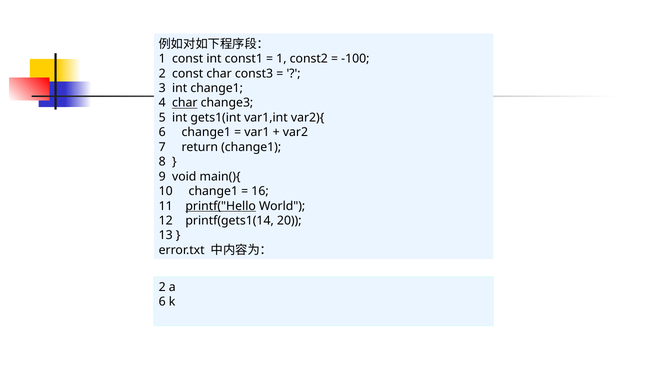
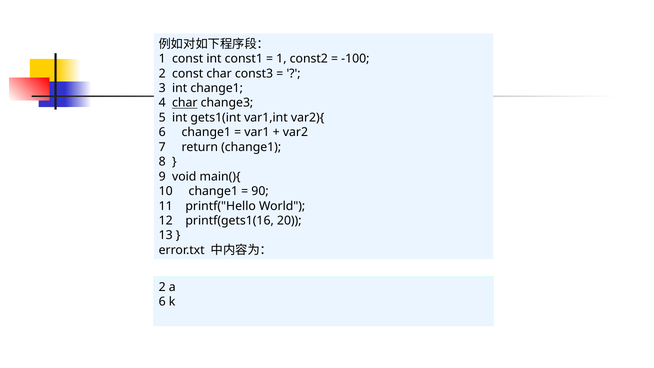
16: 16 -> 90
printf("Hello underline: present -> none
printf(gets1(14: printf(gets1(14 -> printf(gets1(16
